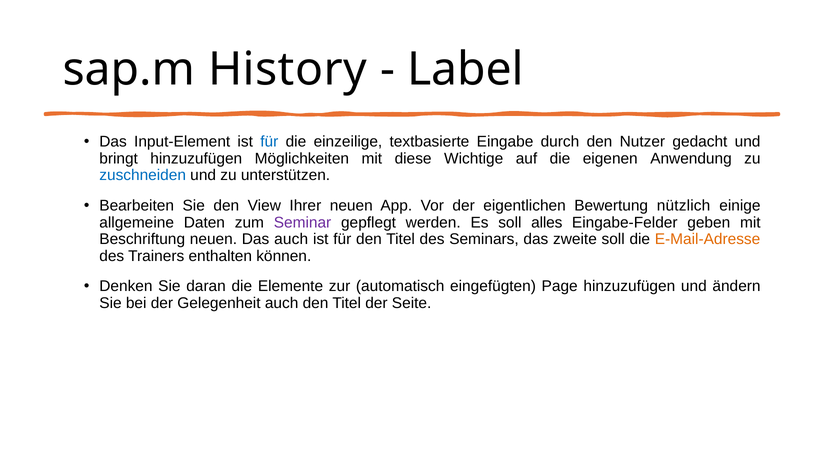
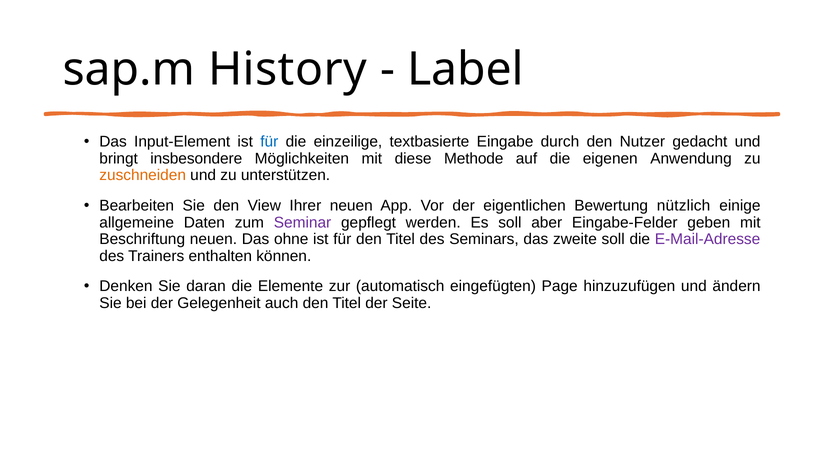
bringt hinzuzufügen: hinzuzufügen -> insbesondere
Wichtige: Wichtige -> Methode
zuschneiden colour: blue -> orange
alles: alles -> aber
Das auch: auch -> ohne
E-Mail-Adresse colour: orange -> purple
